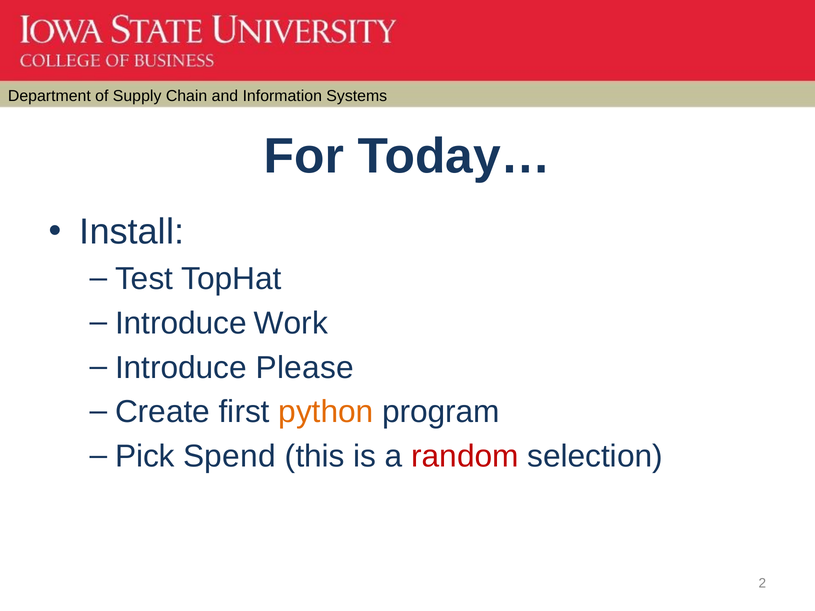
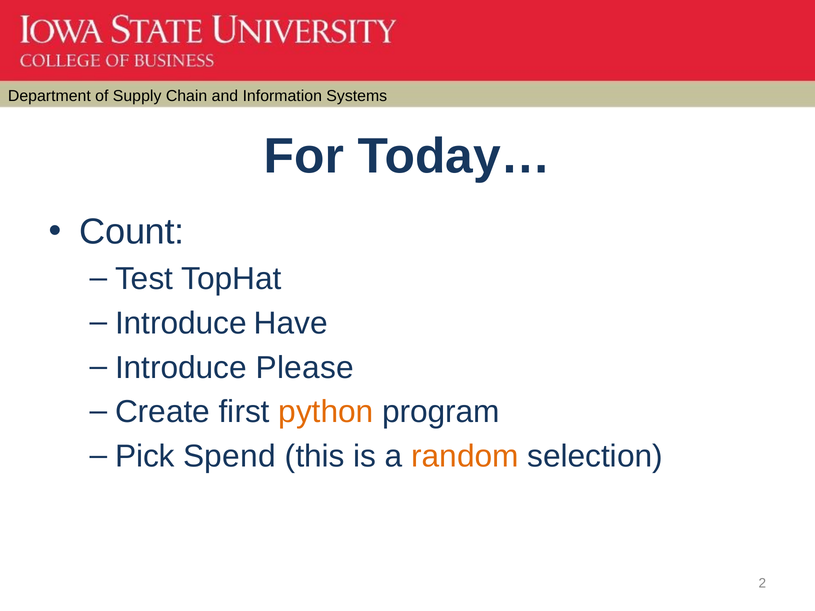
Install: Install -> Count
Work: Work -> Have
random colour: red -> orange
